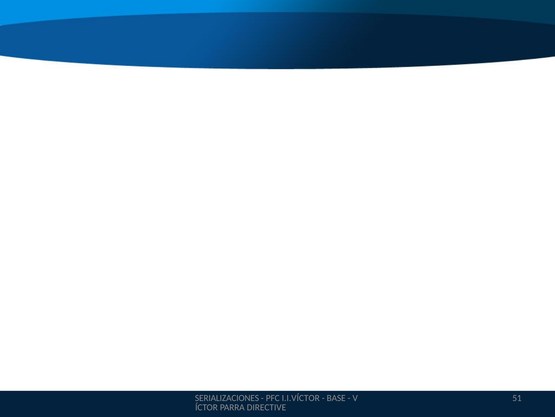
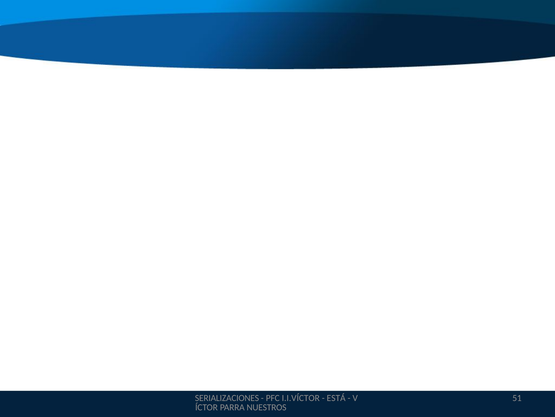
BASE: BASE -> ESTÁ
DIRECTIVE: DIRECTIVE -> NUESTROS
